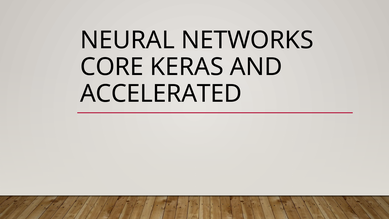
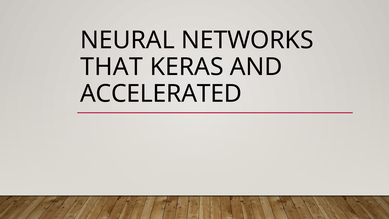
CORE: CORE -> THAT
